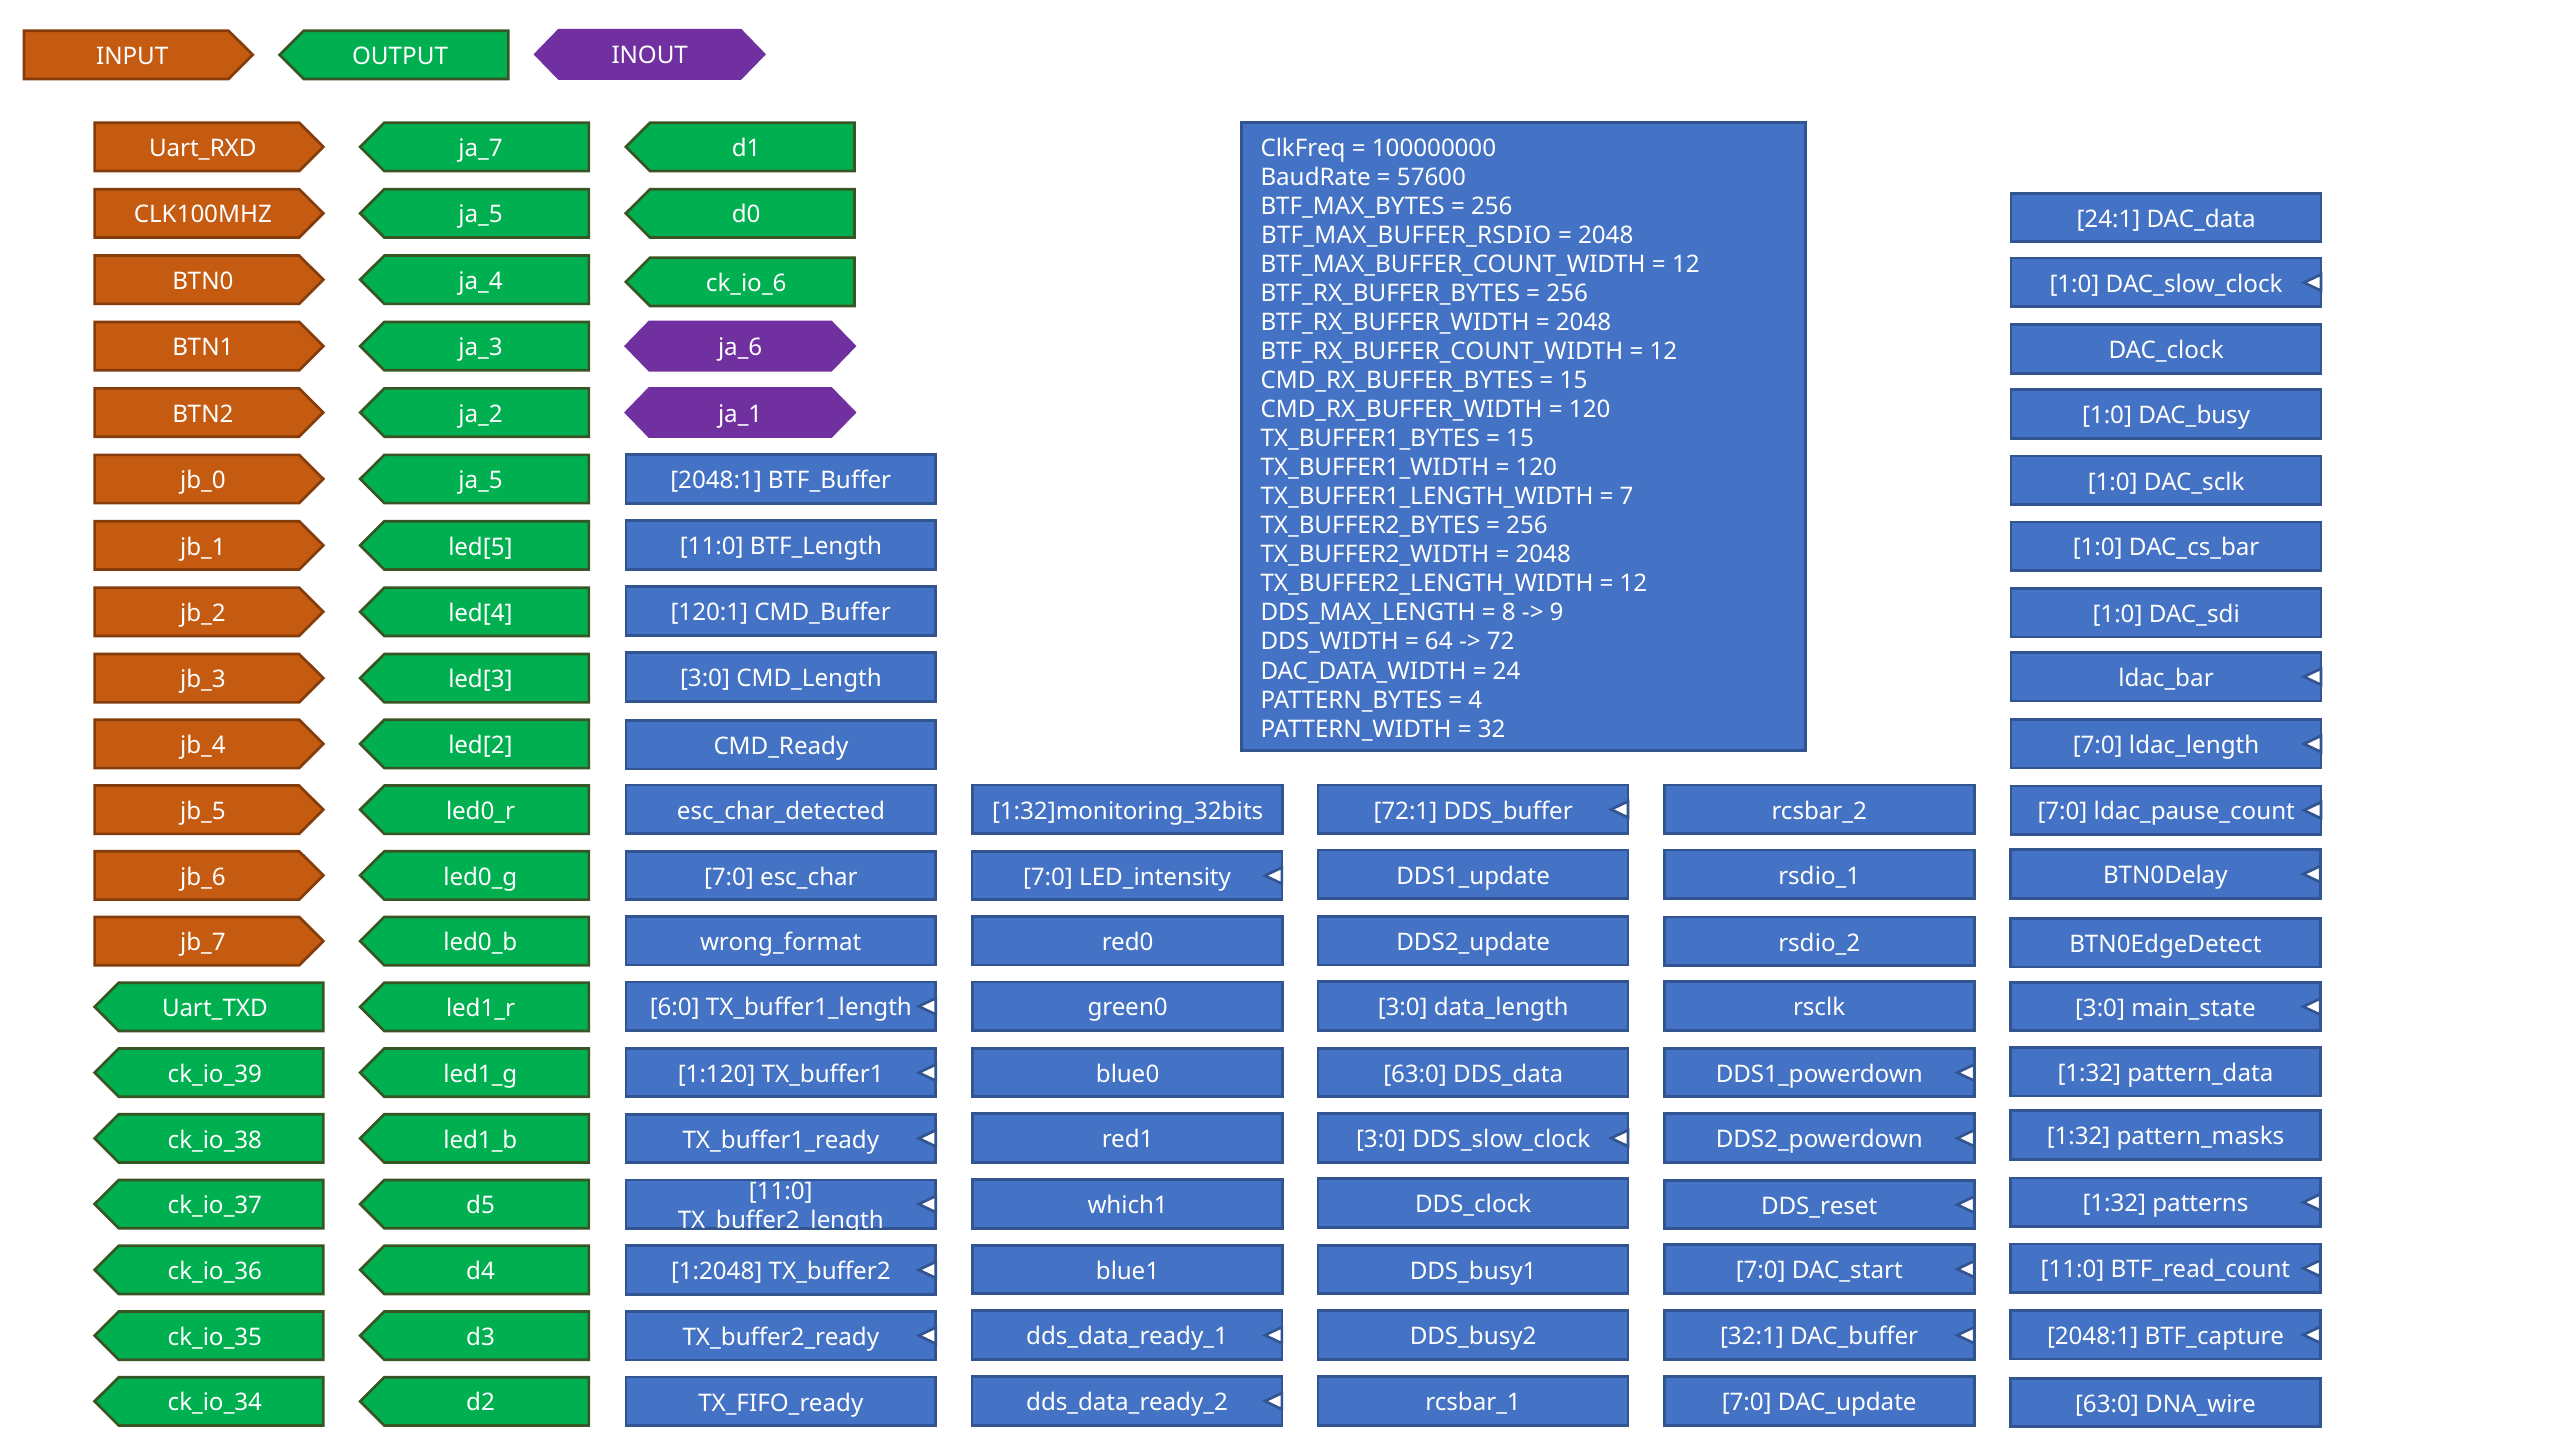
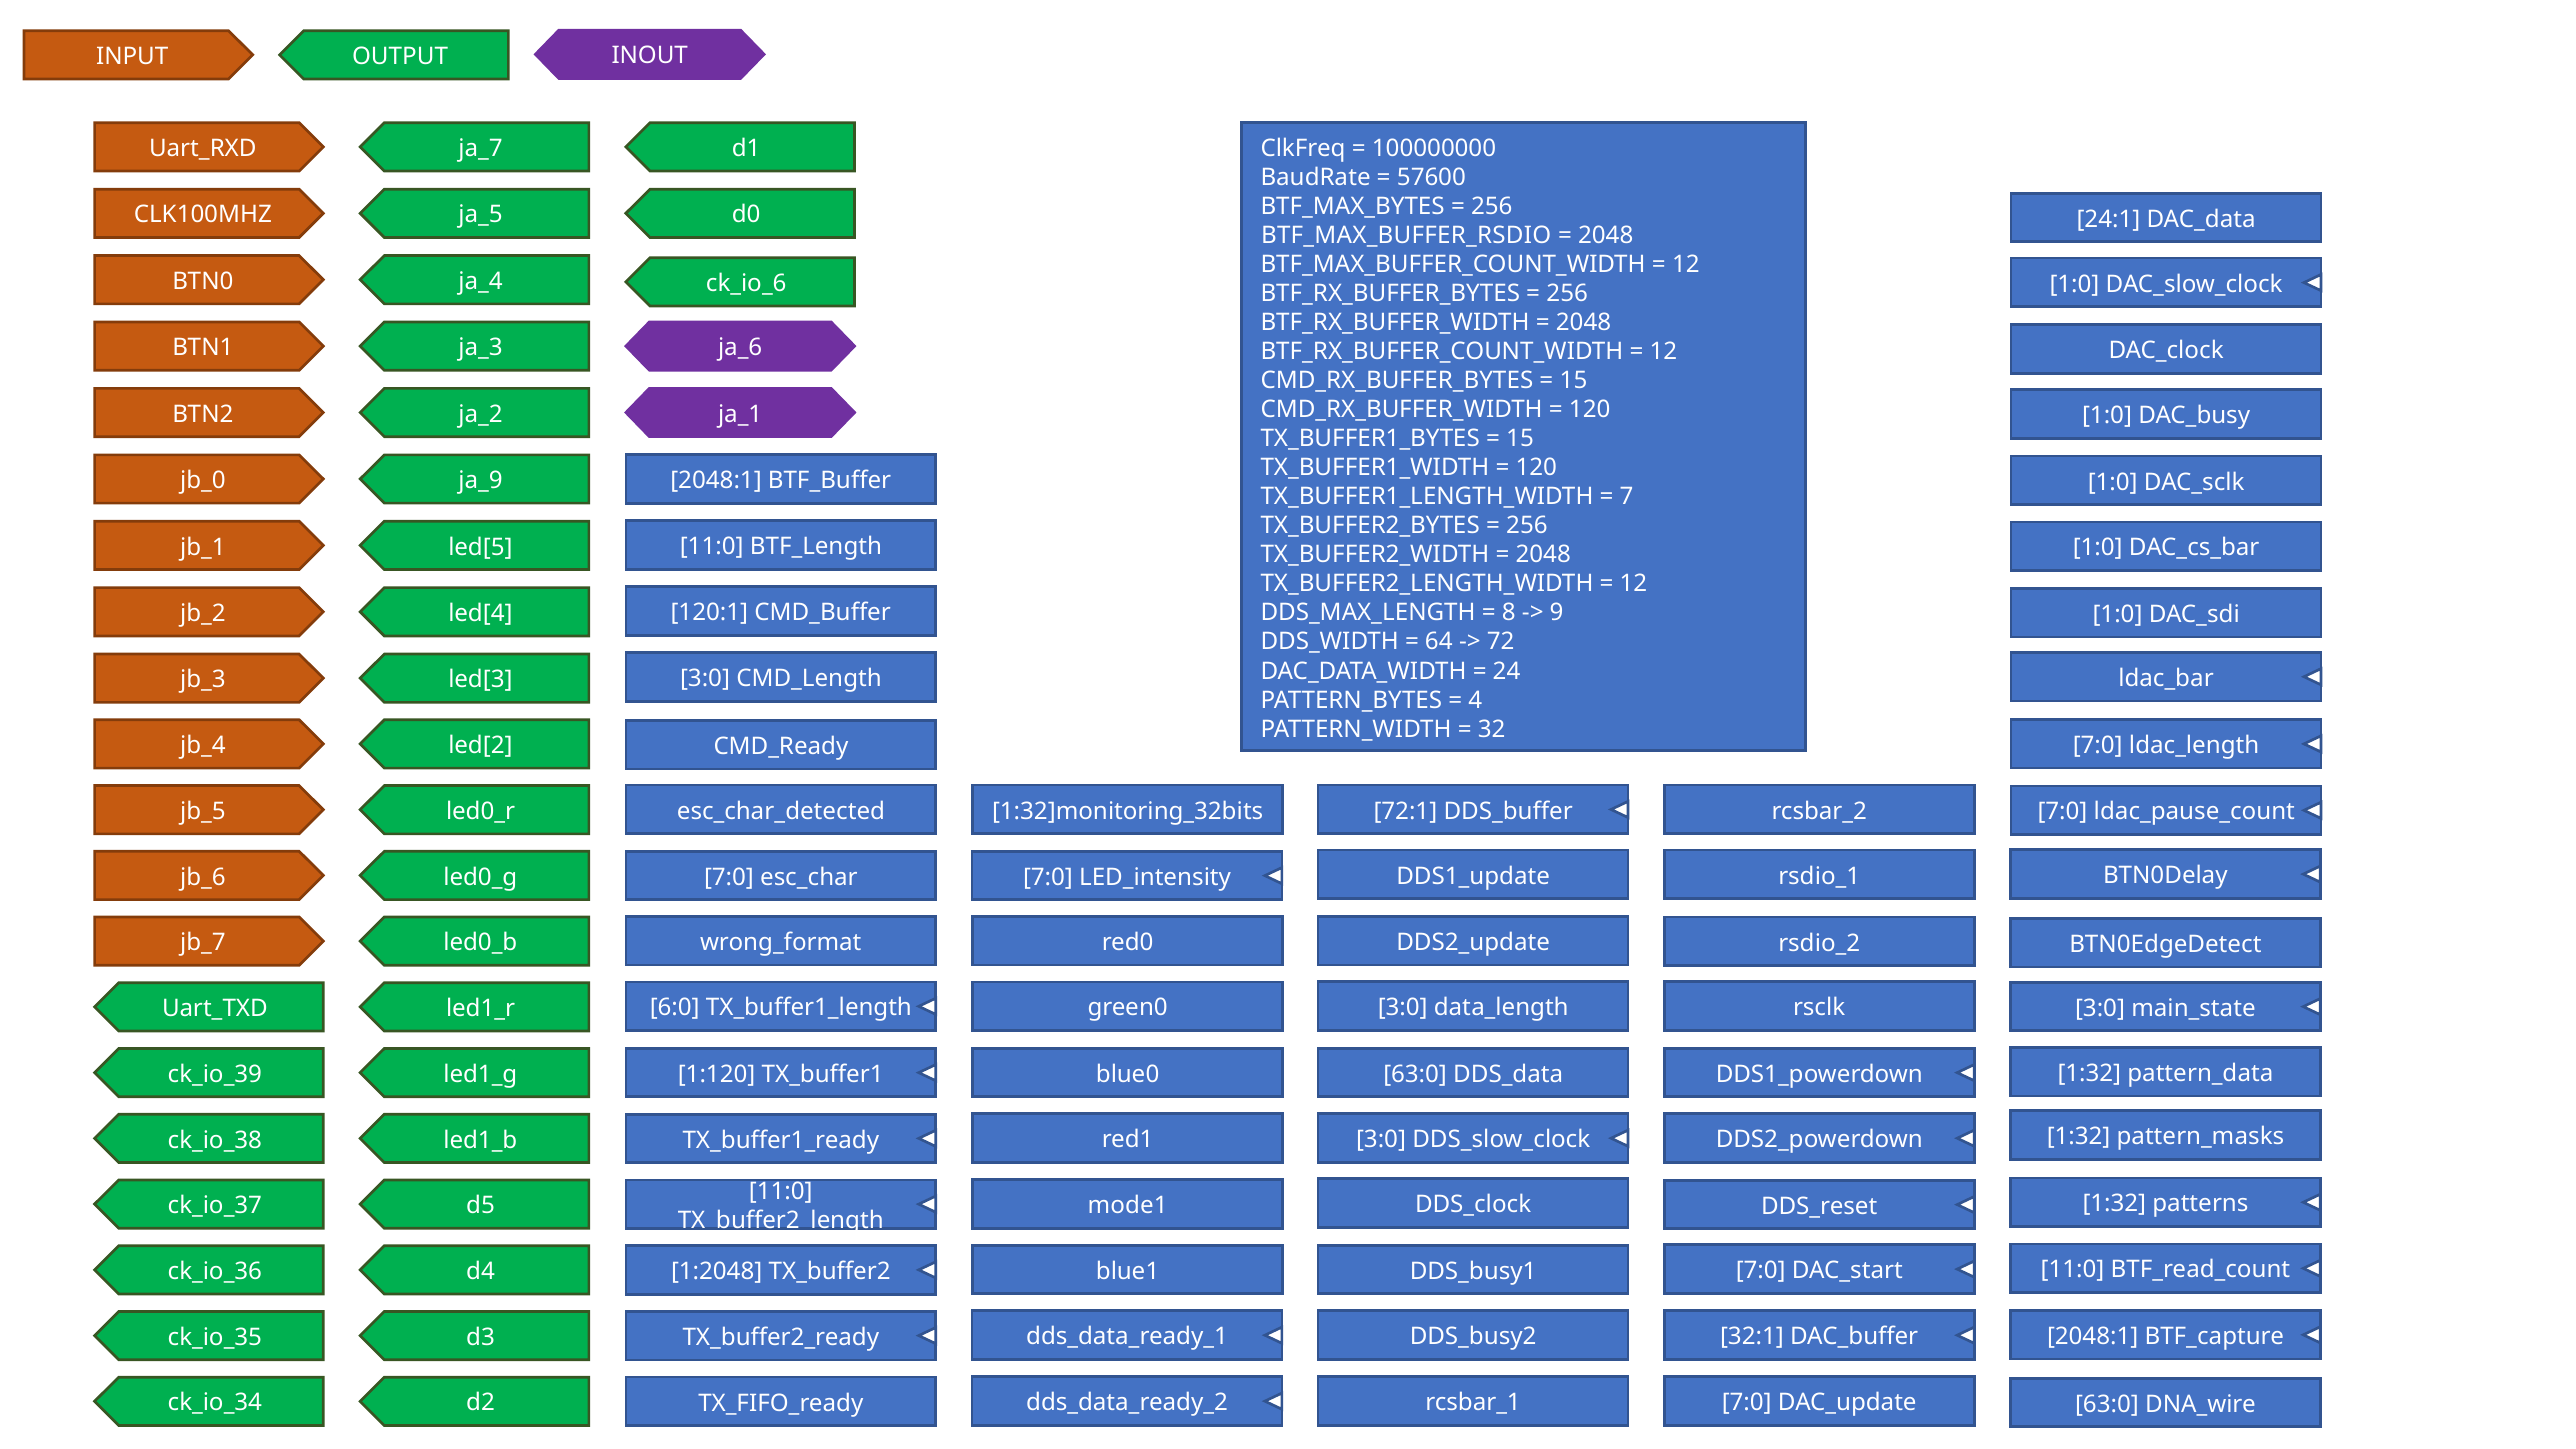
ja_5 at (481, 481): ja_5 -> ja_9
which1: which1 -> mode1
